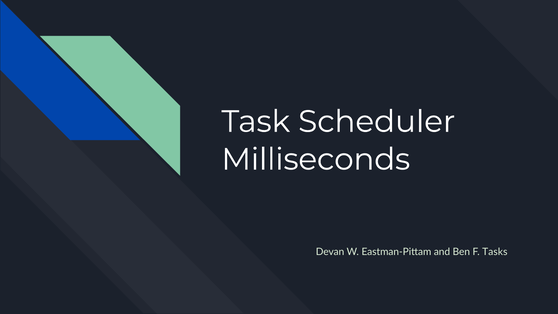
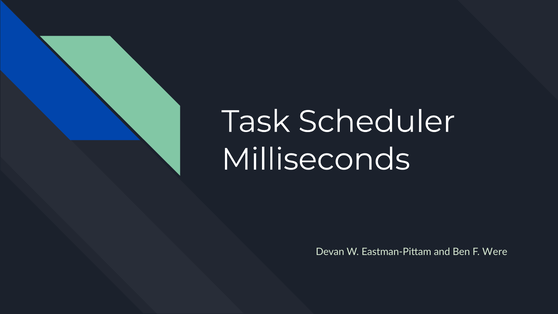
Tasks: Tasks -> Were
